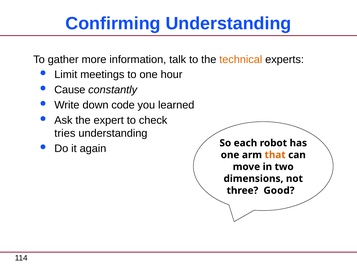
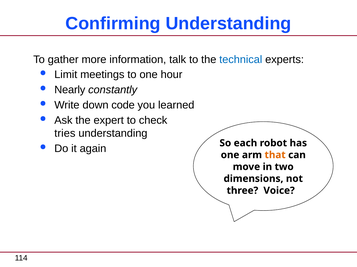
technical colour: orange -> blue
Cause: Cause -> Nearly
Good: Good -> Voice
